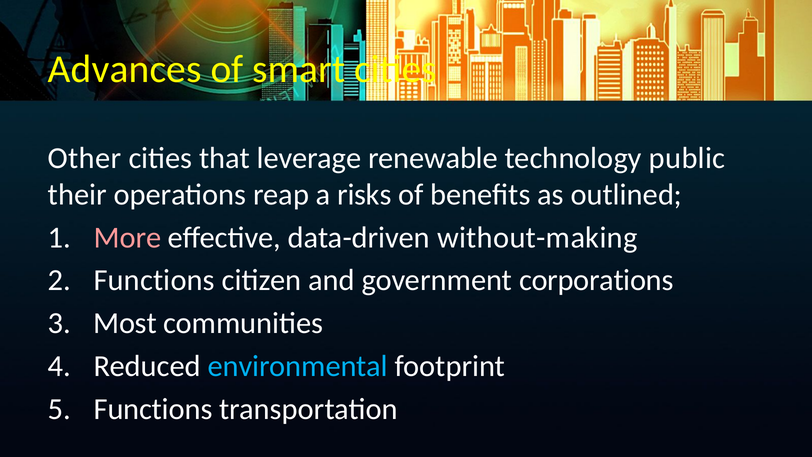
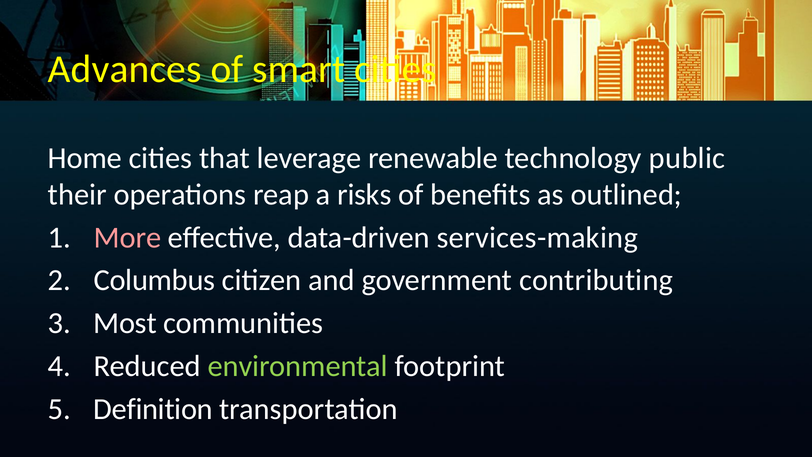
Other: Other -> Home
without-making: without-making -> services-making
Functions at (154, 280): Functions -> Columbus
corporations: corporations -> contributing
environmental colour: light blue -> light green
Functions at (153, 409): Functions -> Definition
